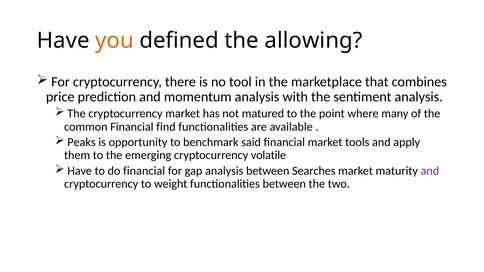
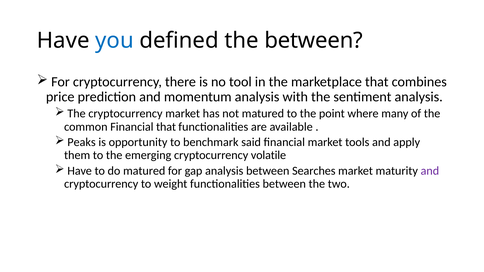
you colour: orange -> blue
the allowing: allowing -> between
Financial find: find -> that
do financial: financial -> matured
